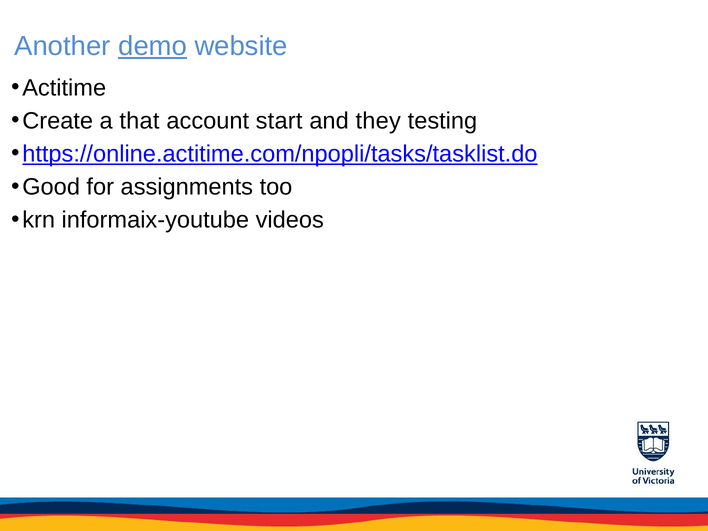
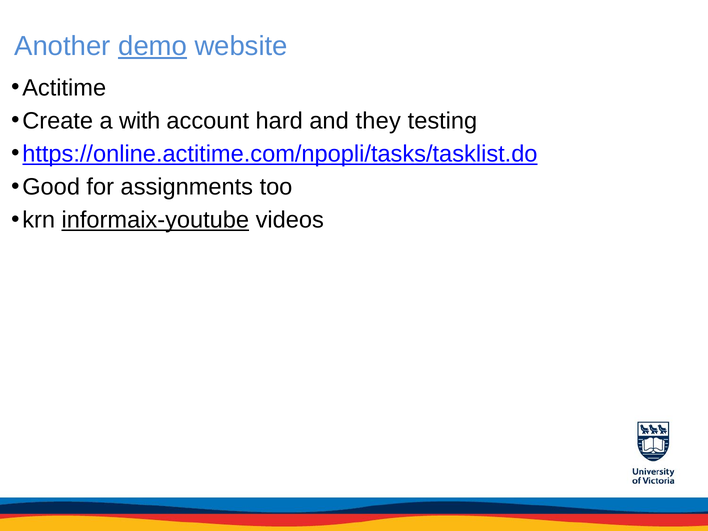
that: that -> with
start: start -> hard
informaix-youtube underline: none -> present
